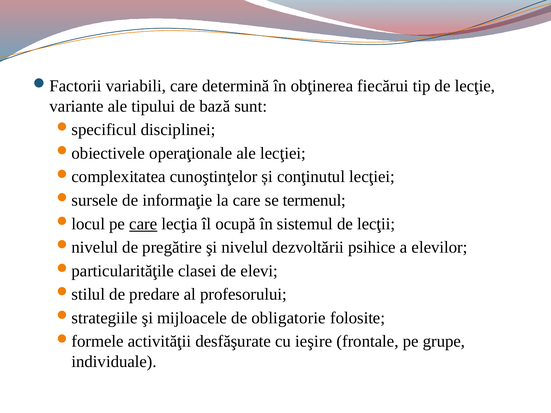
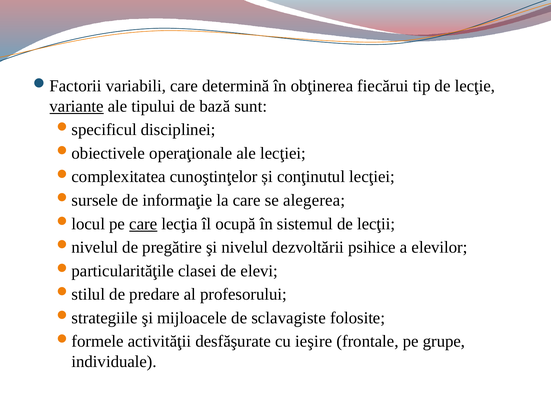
variante underline: none -> present
termenul: termenul -> alegerea
obligatorie: obligatorie -> sclavagiste
